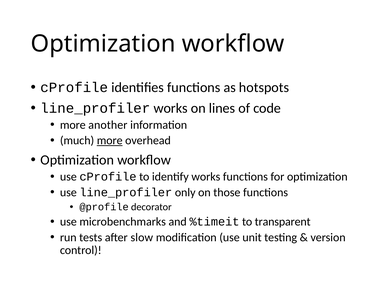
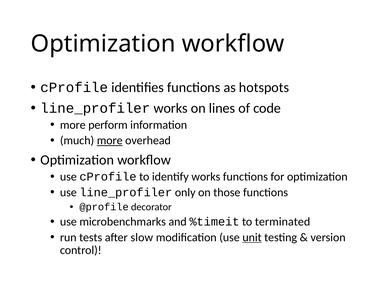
another: another -> perform
transparent: transparent -> terminated
unit underline: none -> present
